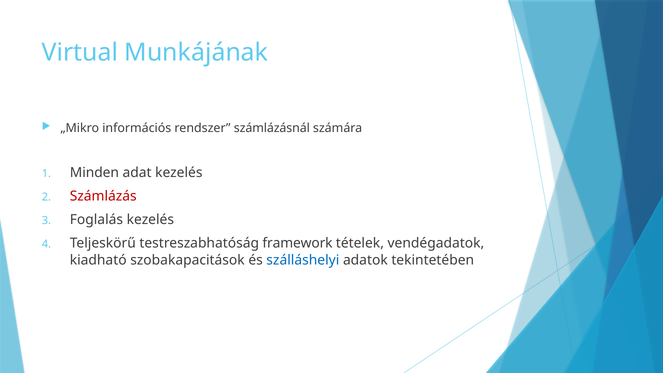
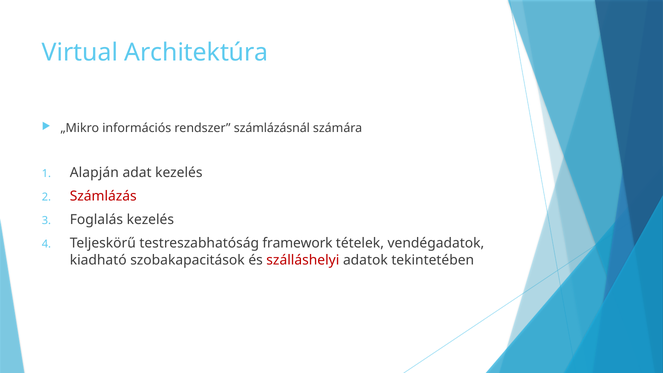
Munkájának: Munkájának -> Architektúra
Minden: Minden -> Alapján
szálláshelyi colour: blue -> red
